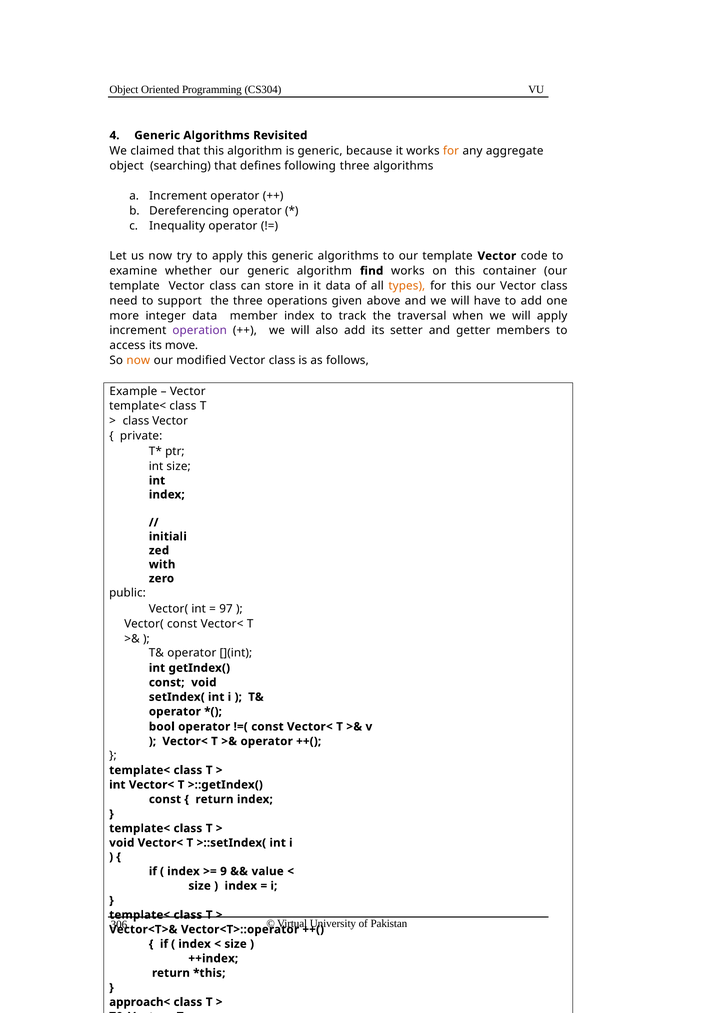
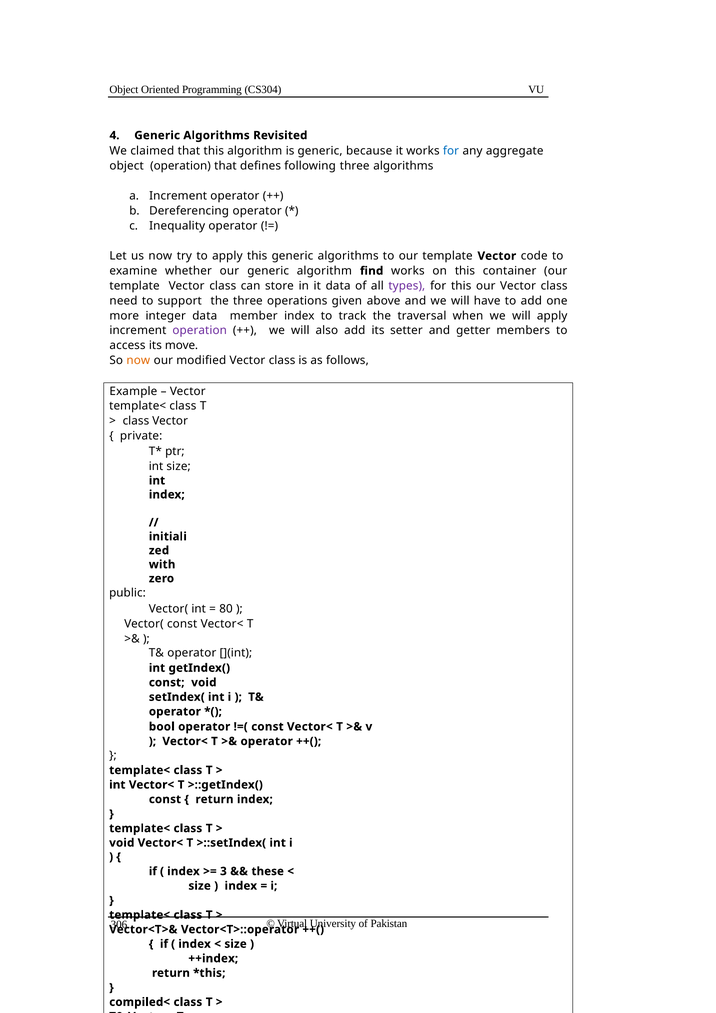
for at (451, 151) colour: orange -> blue
object searching: searching -> operation
types colour: orange -> purple
97: 97 -> 80
9: 9 -> 3
value: value -> these
approach<: approach< -> compiled<
